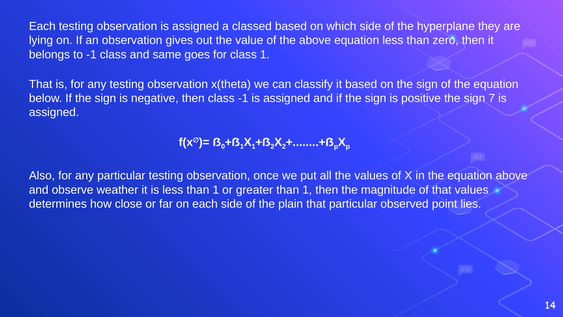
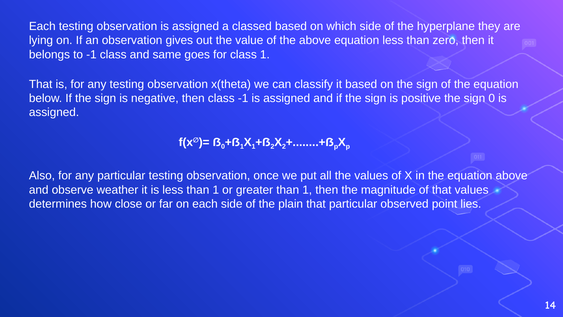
sign 7: 7 -> 0
